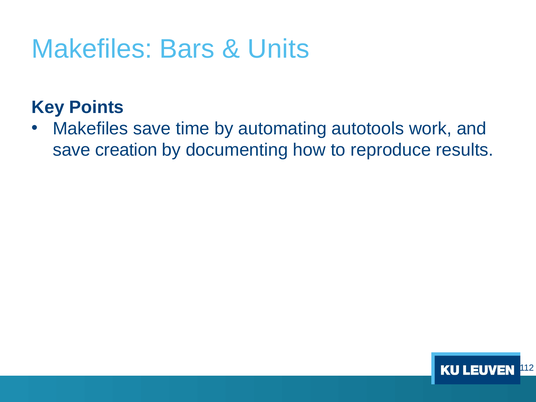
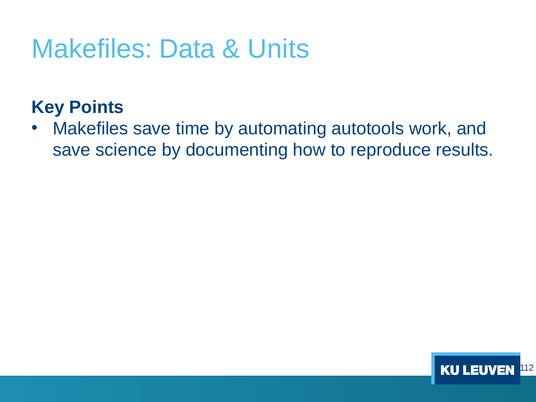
Bars: Bars -> Data
creation: creation -> science
